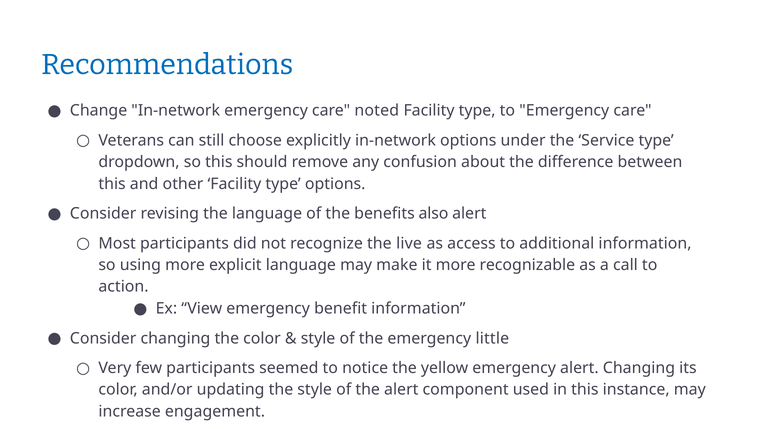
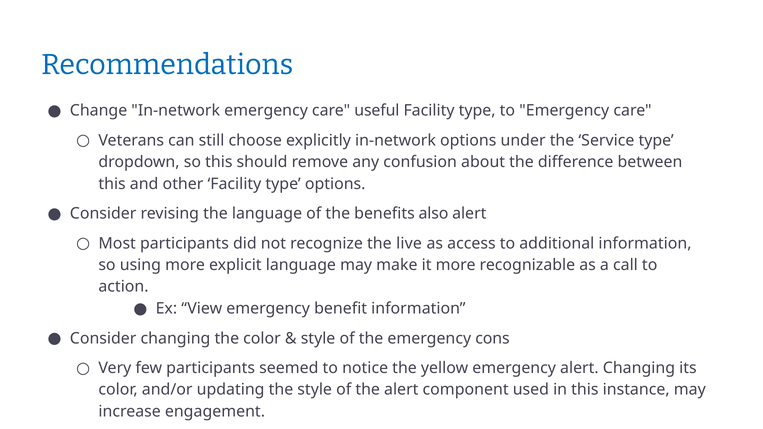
noted: noted -> useful
little: little -> cons
